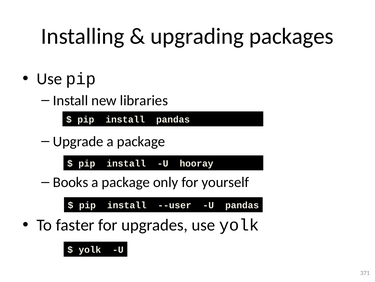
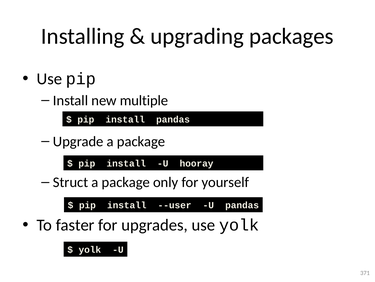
libraries: libraries -> multiple
Books: Books -> Struct
